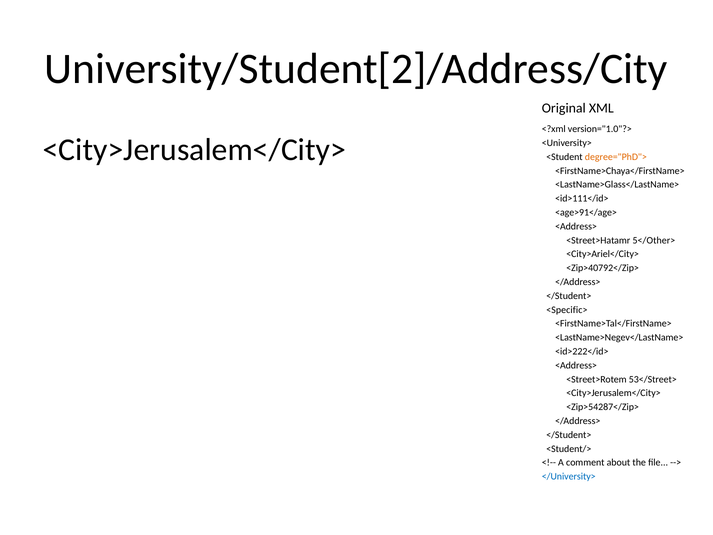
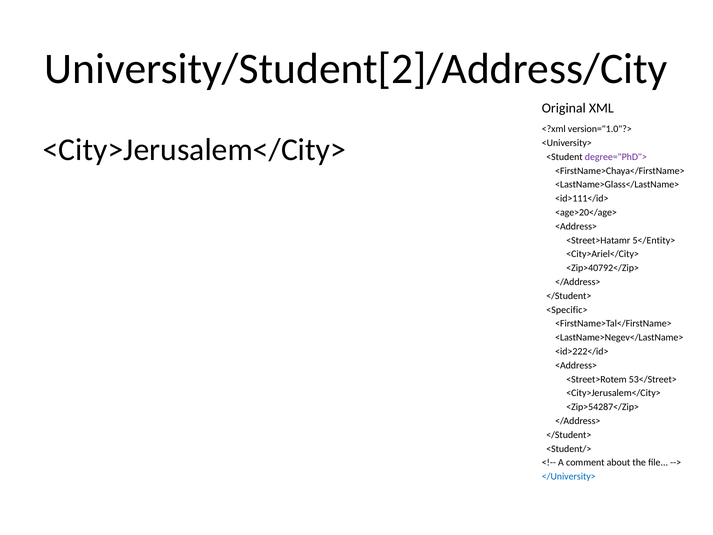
degree="PhD"> colour: orange -> purple
<age>91</age>: <age>91</age> -> <age>20</age>
5</Other>: 5</Other> -> 5</Entity>
